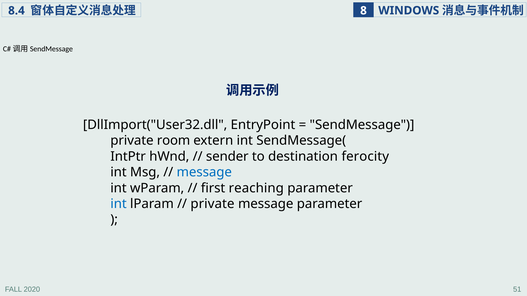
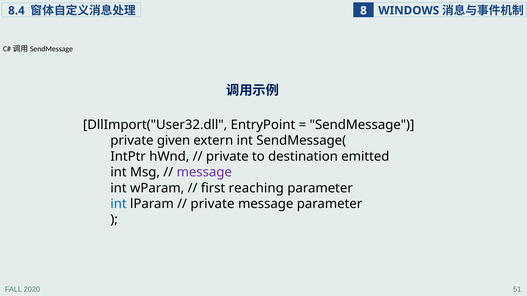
room: room -> given
sender at (227, 157): sender -> private
ferocity: ferocity -> emitted
message at (204, 172) colour: blue -> purple
